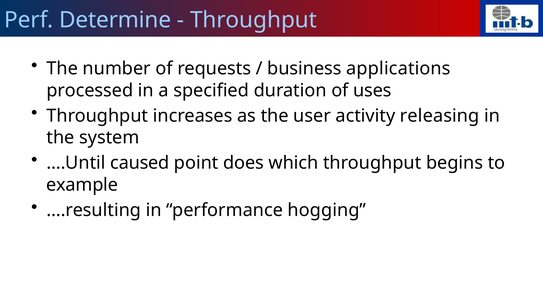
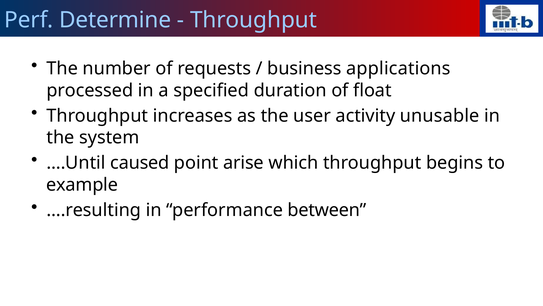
uses: uses -> float
releasing: releasing -> unusable
does: does -> arise
hogging: hogging -> between
